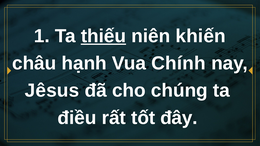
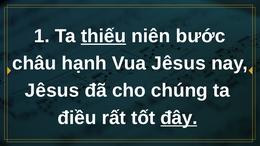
khiến: khiến -> bước
Vua Chính: Chính -> Jêsus
đây underline: none -> present
